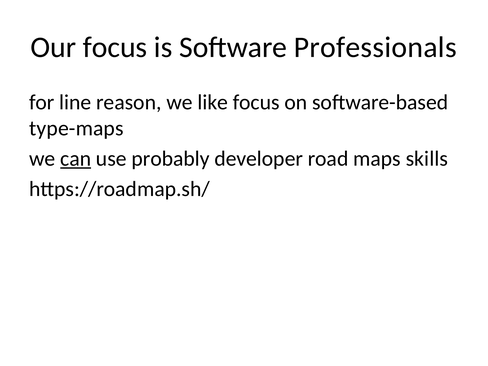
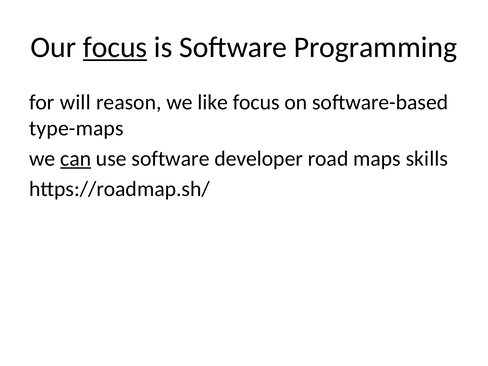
focus at (115, 47) underline: none -> present
Professionals: Professionals -> Programming
line: line -> will
use probably: probably -> software
